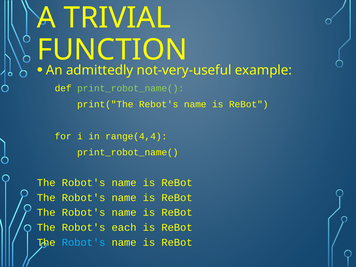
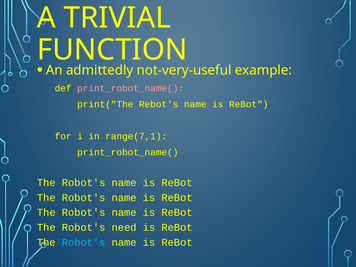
print_robot_name( at (131, 88) colour: light green -> pink
range(4,4: range(4,4 -> range(7,1
each: each -> need
